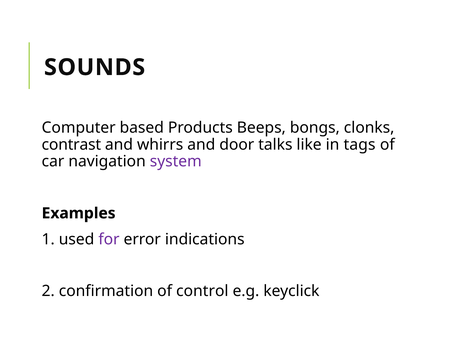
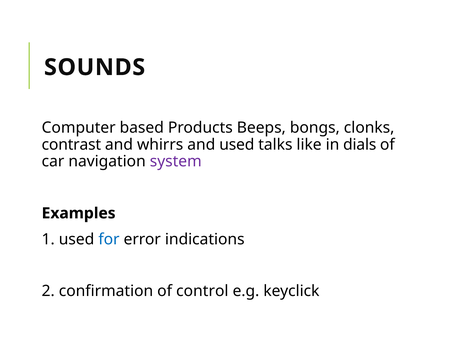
and door: door -> used
tags: tags -> dials
for colour: purple -> blue
